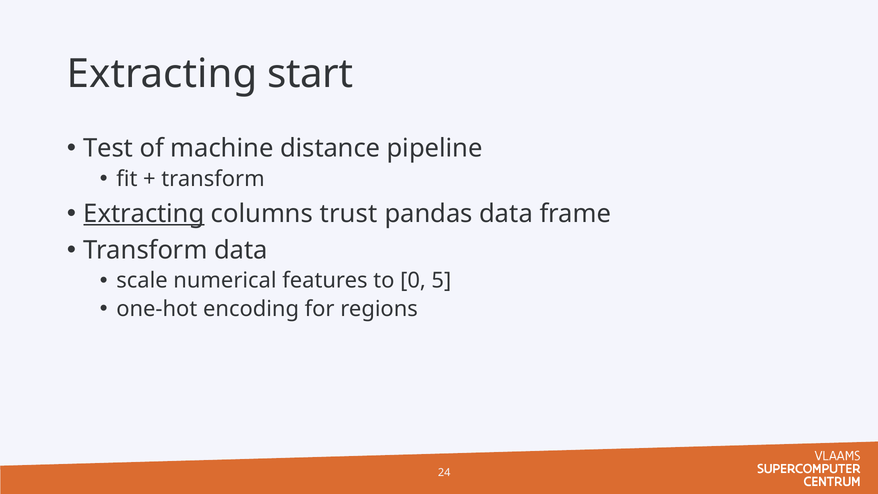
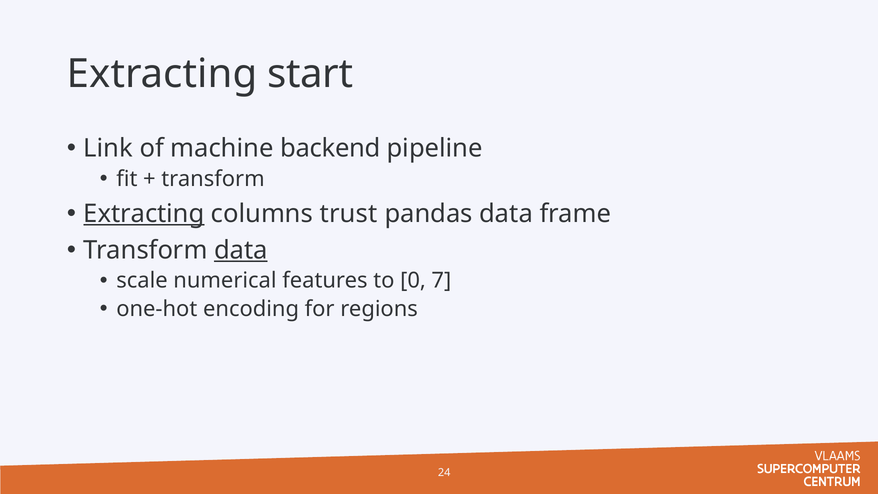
Test: Test -> Link
distance: distance -> backend
data at (241, 250) underline: none -> present
5: 5 -> 7
